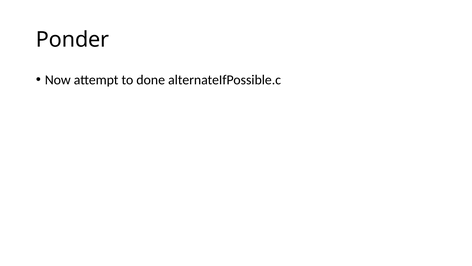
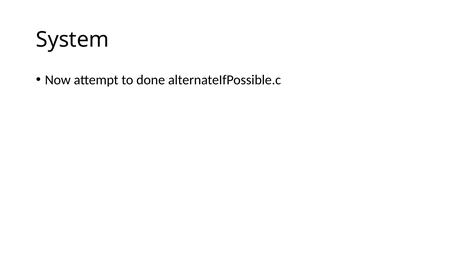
Ponder: Ponder -> System
